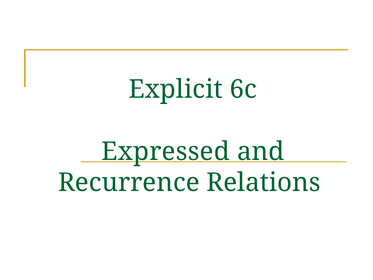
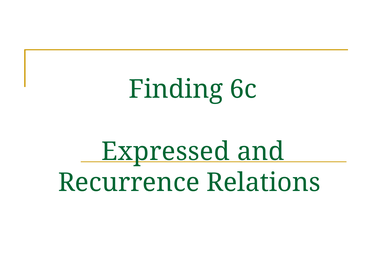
Explicit: Explicit -> Finding
